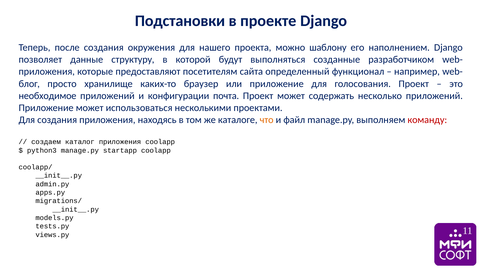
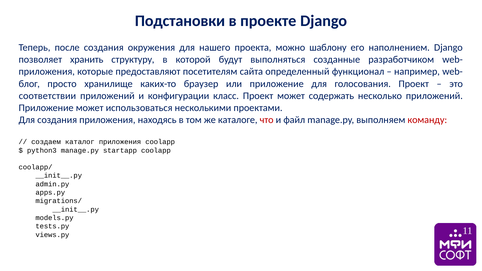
данные: данные -> хранить
необходимое: необходимое -> соответствии
почта: почта -> класс
что colour: orange -> red
